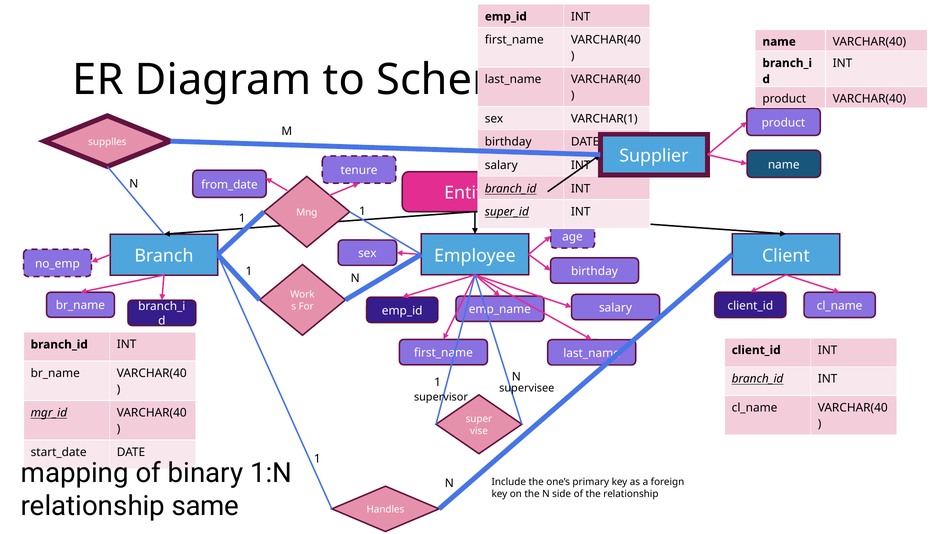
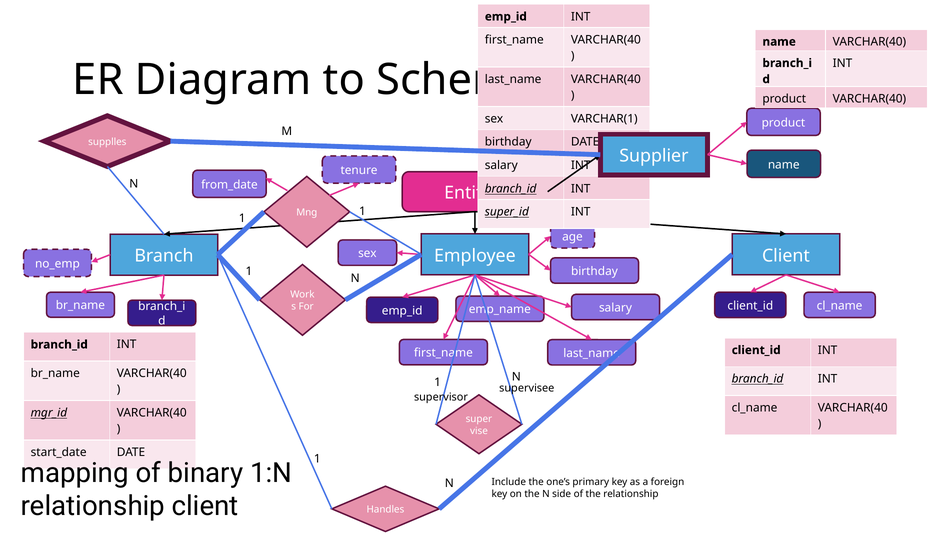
relationship same: same -> client
